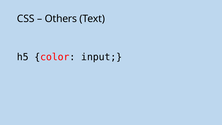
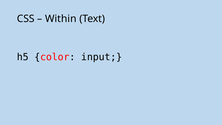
Others: Others -> Within
